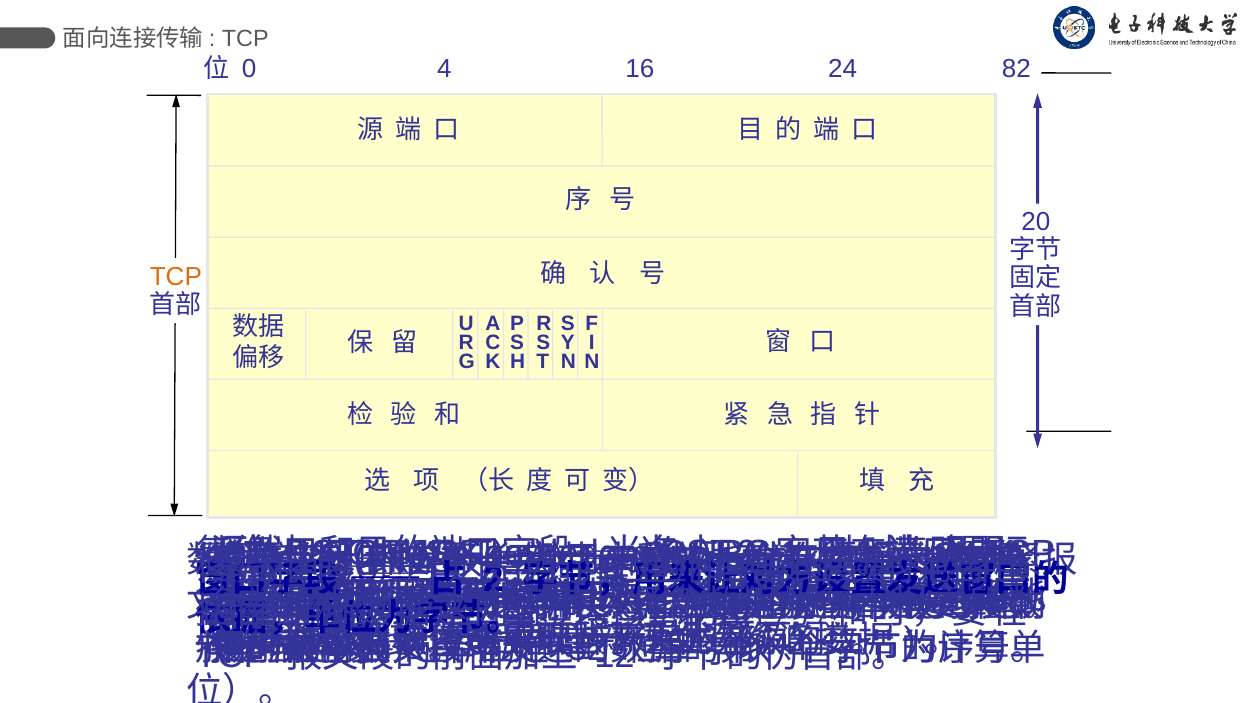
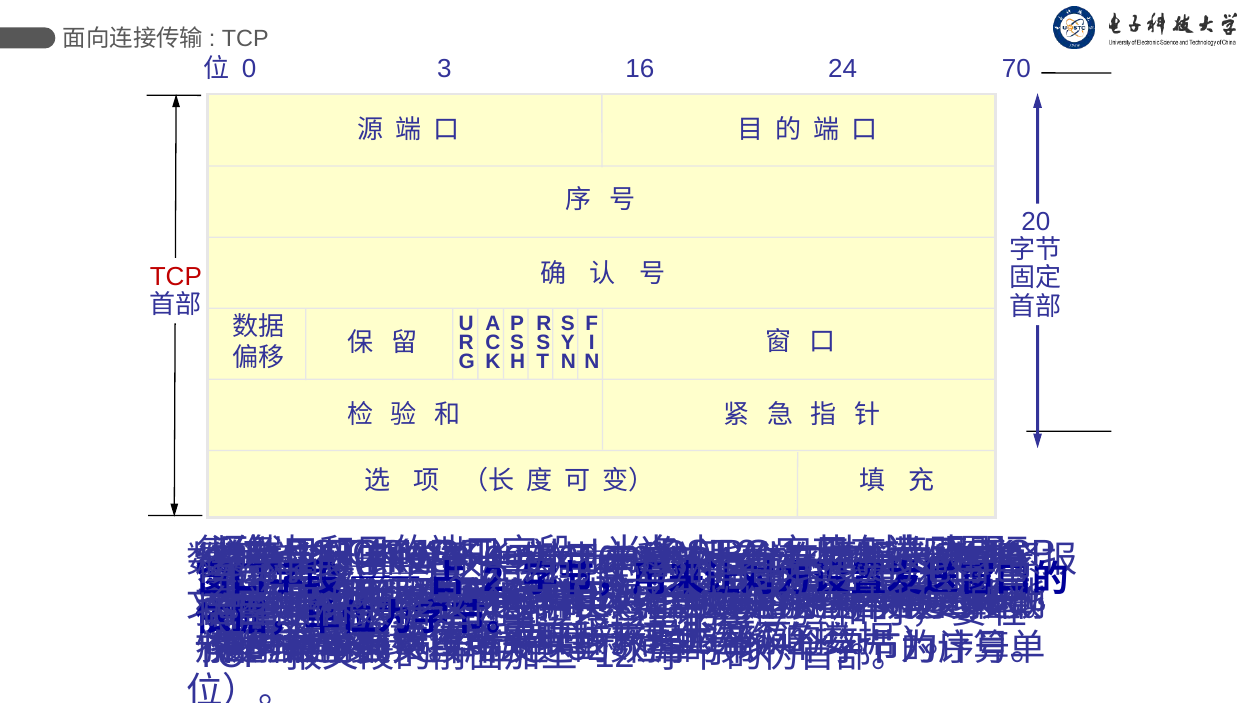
0 4: 4 -> 3
82: 82 -> 70
TCP at (176, 277) colour: orange -> red
